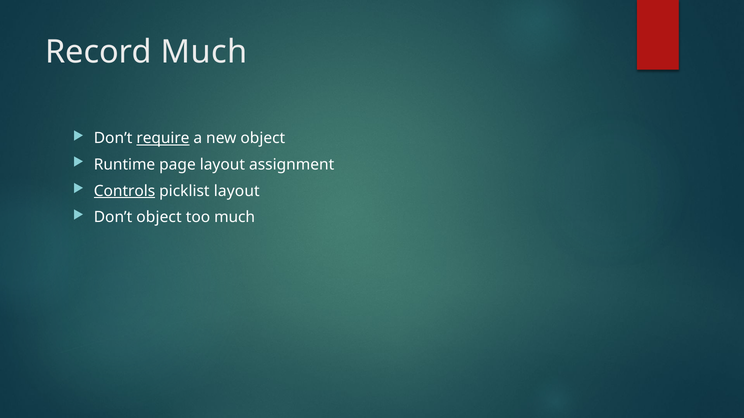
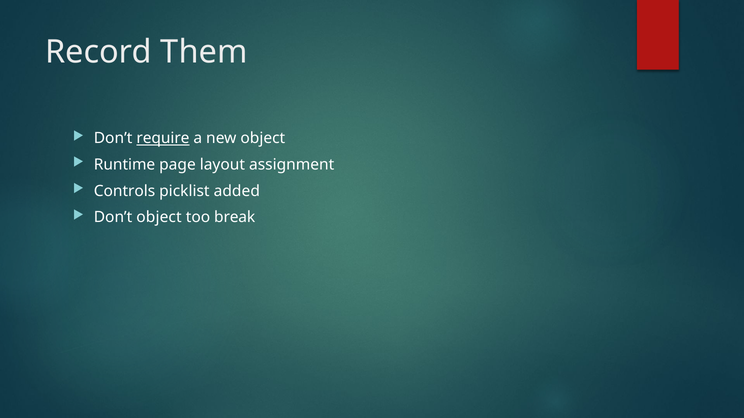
Record Much: Much -> Them
Controls underline: present -> none
picklist layout: layout -> added
too much: much -> break
